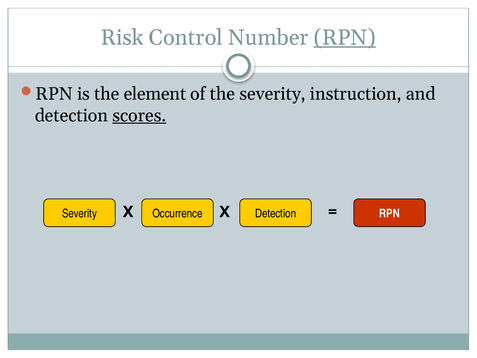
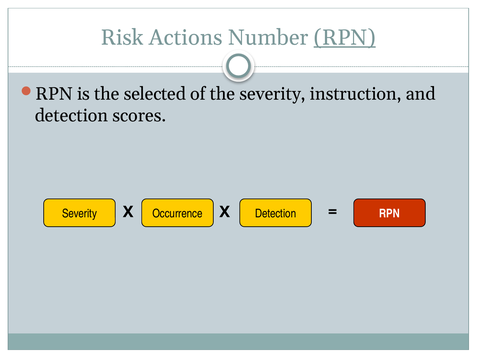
Control: Control -> Actions
element: element -> selected
scores underline: present -> none
